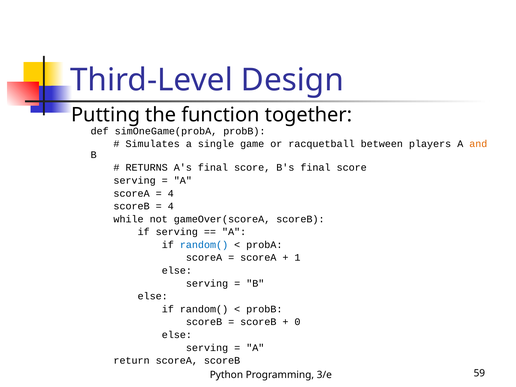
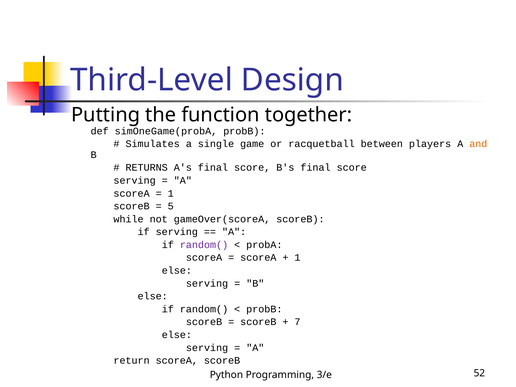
4 at (171, 193): 4 -> 1
4 at (171, 206): 4 -> 5
random( at (204, 245) colour: blue -> purple
0: 0 -> 7
59: 59 -> 52
